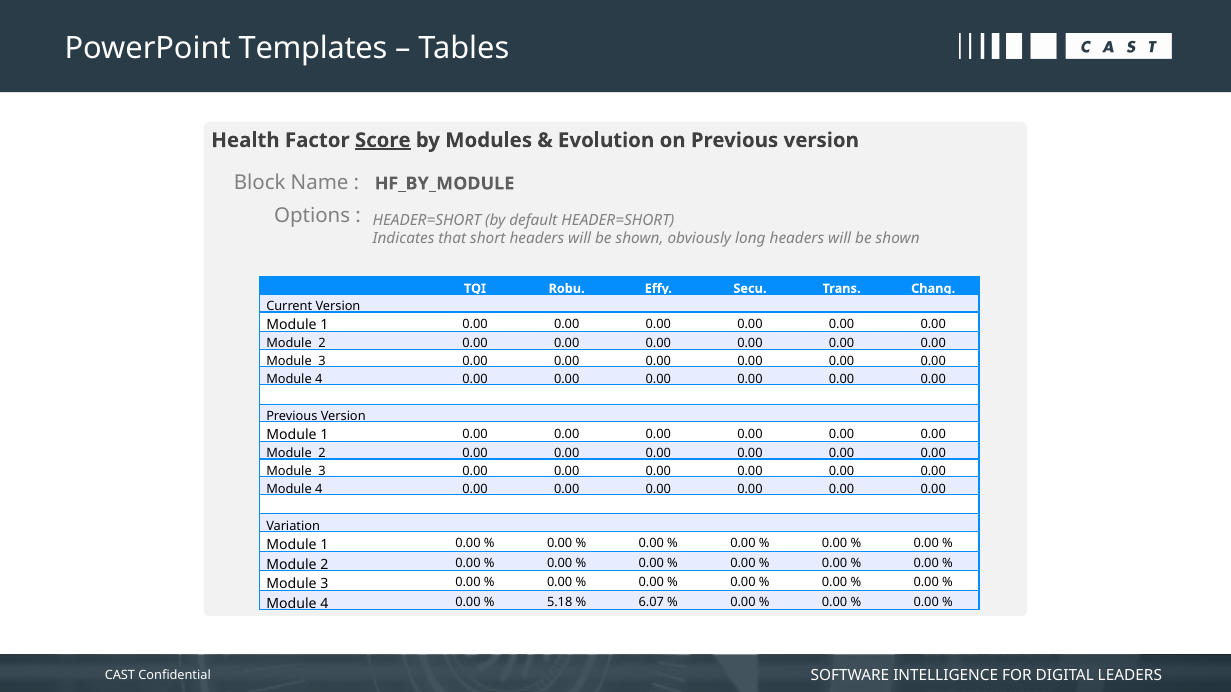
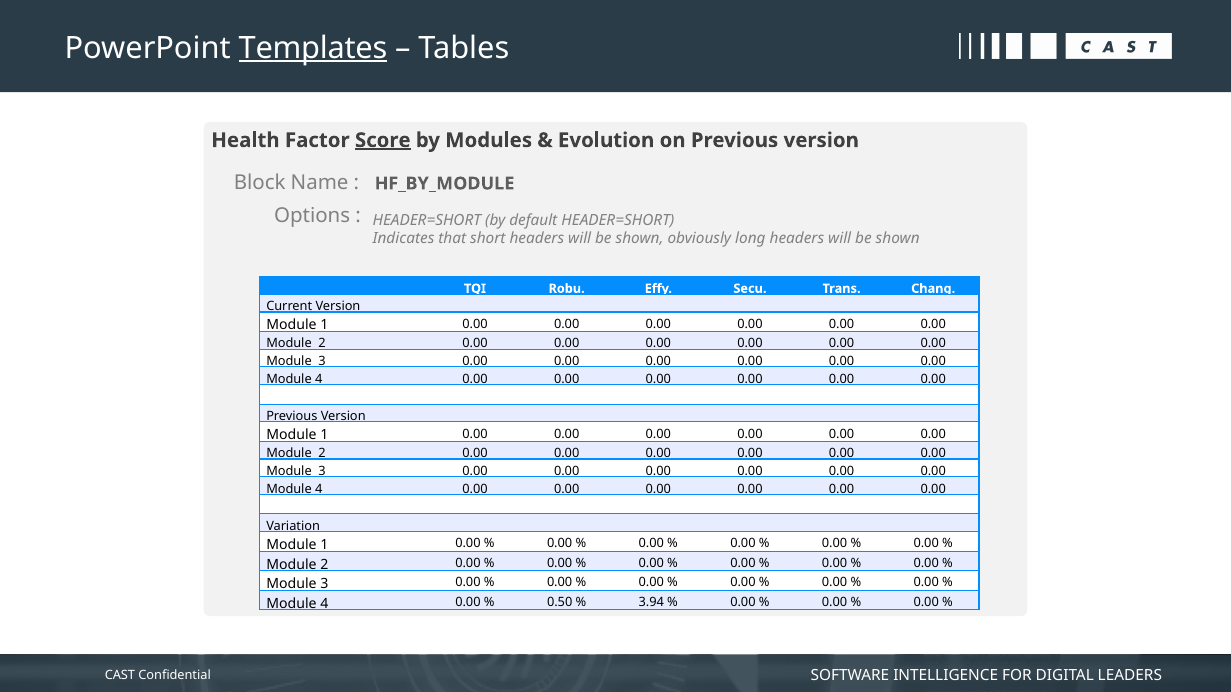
Templates underline: none -> present
5.18: 5.18 -> 0.50
6.07: 6.07 -> 3.94
